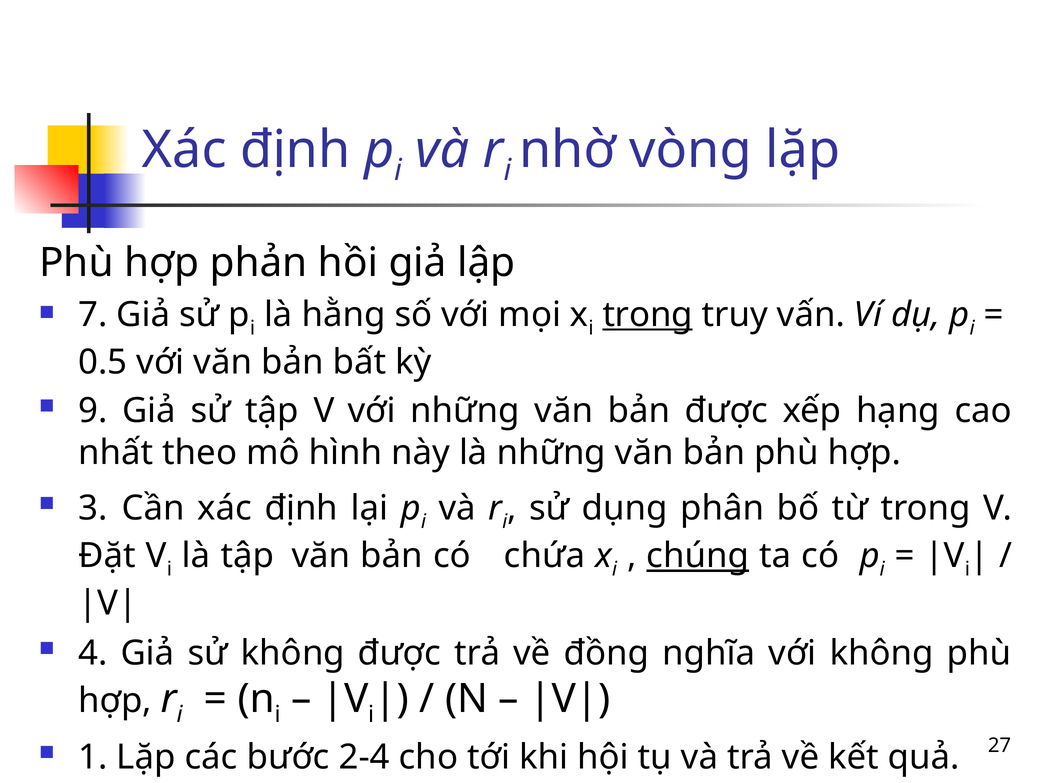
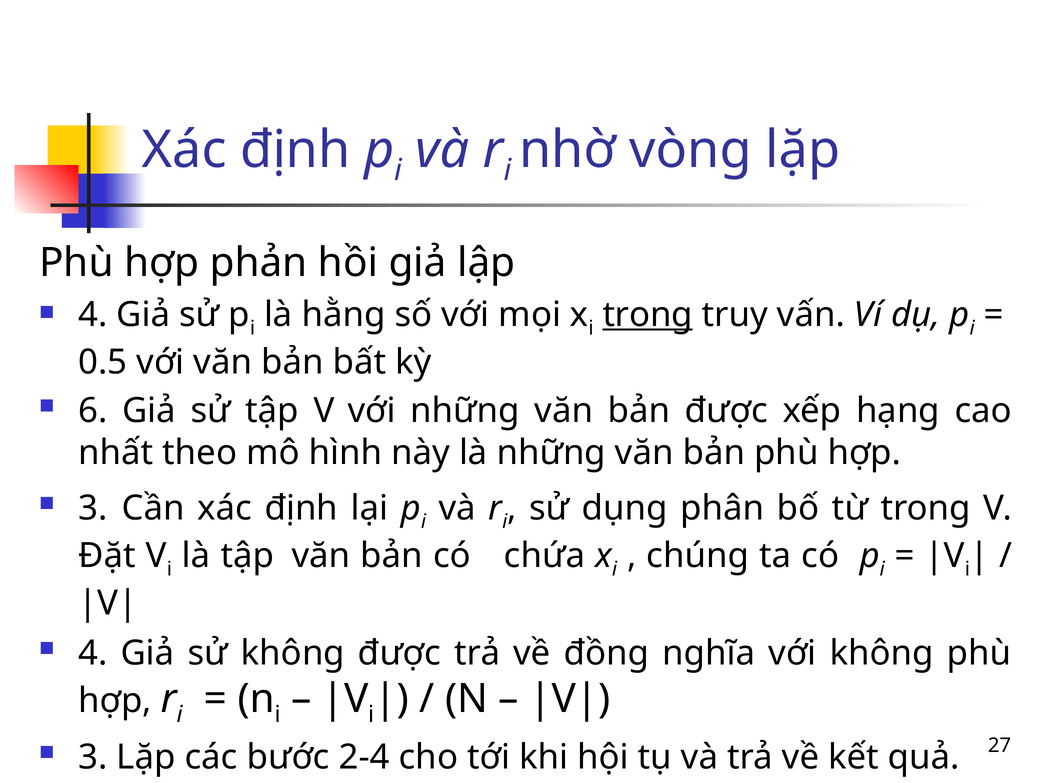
7 at (93, 315): 7 -> 4
9: 9 -> 6
chúng underline: present -> none
1 at (93, 757): 1 -> 3
